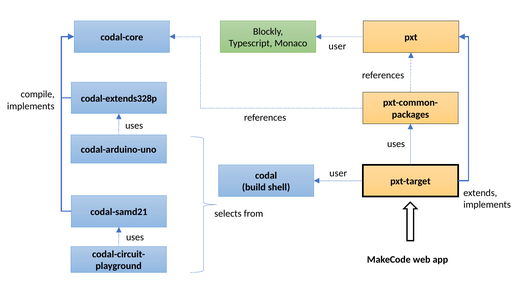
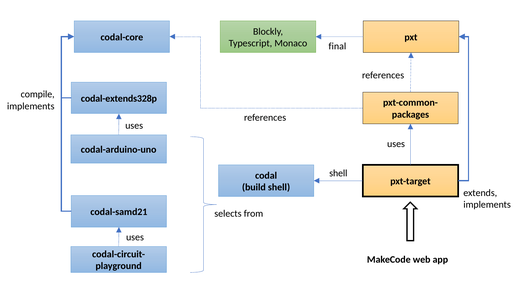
Monaco user: user -> final
user at (338, 173): user -> shell
